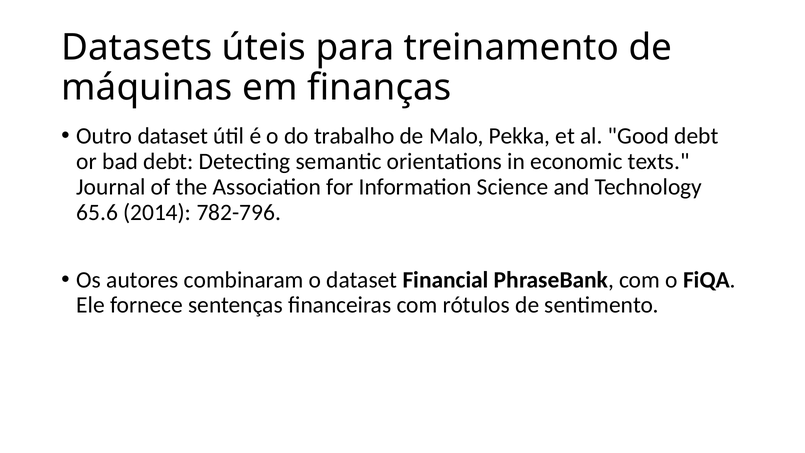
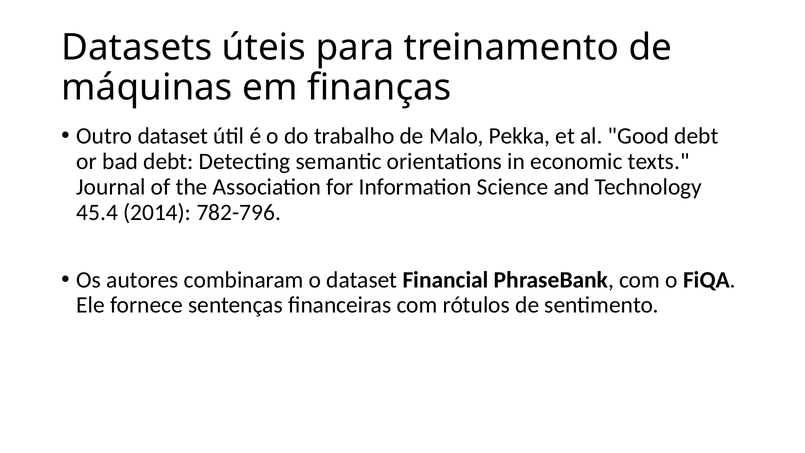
65.6: 65.6 -> 45.4
